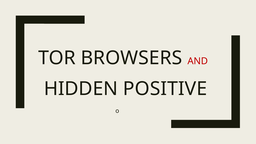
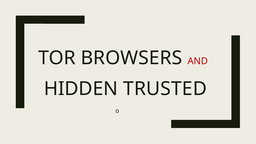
POSITIVE: POSITIVE -> TRUSTED
